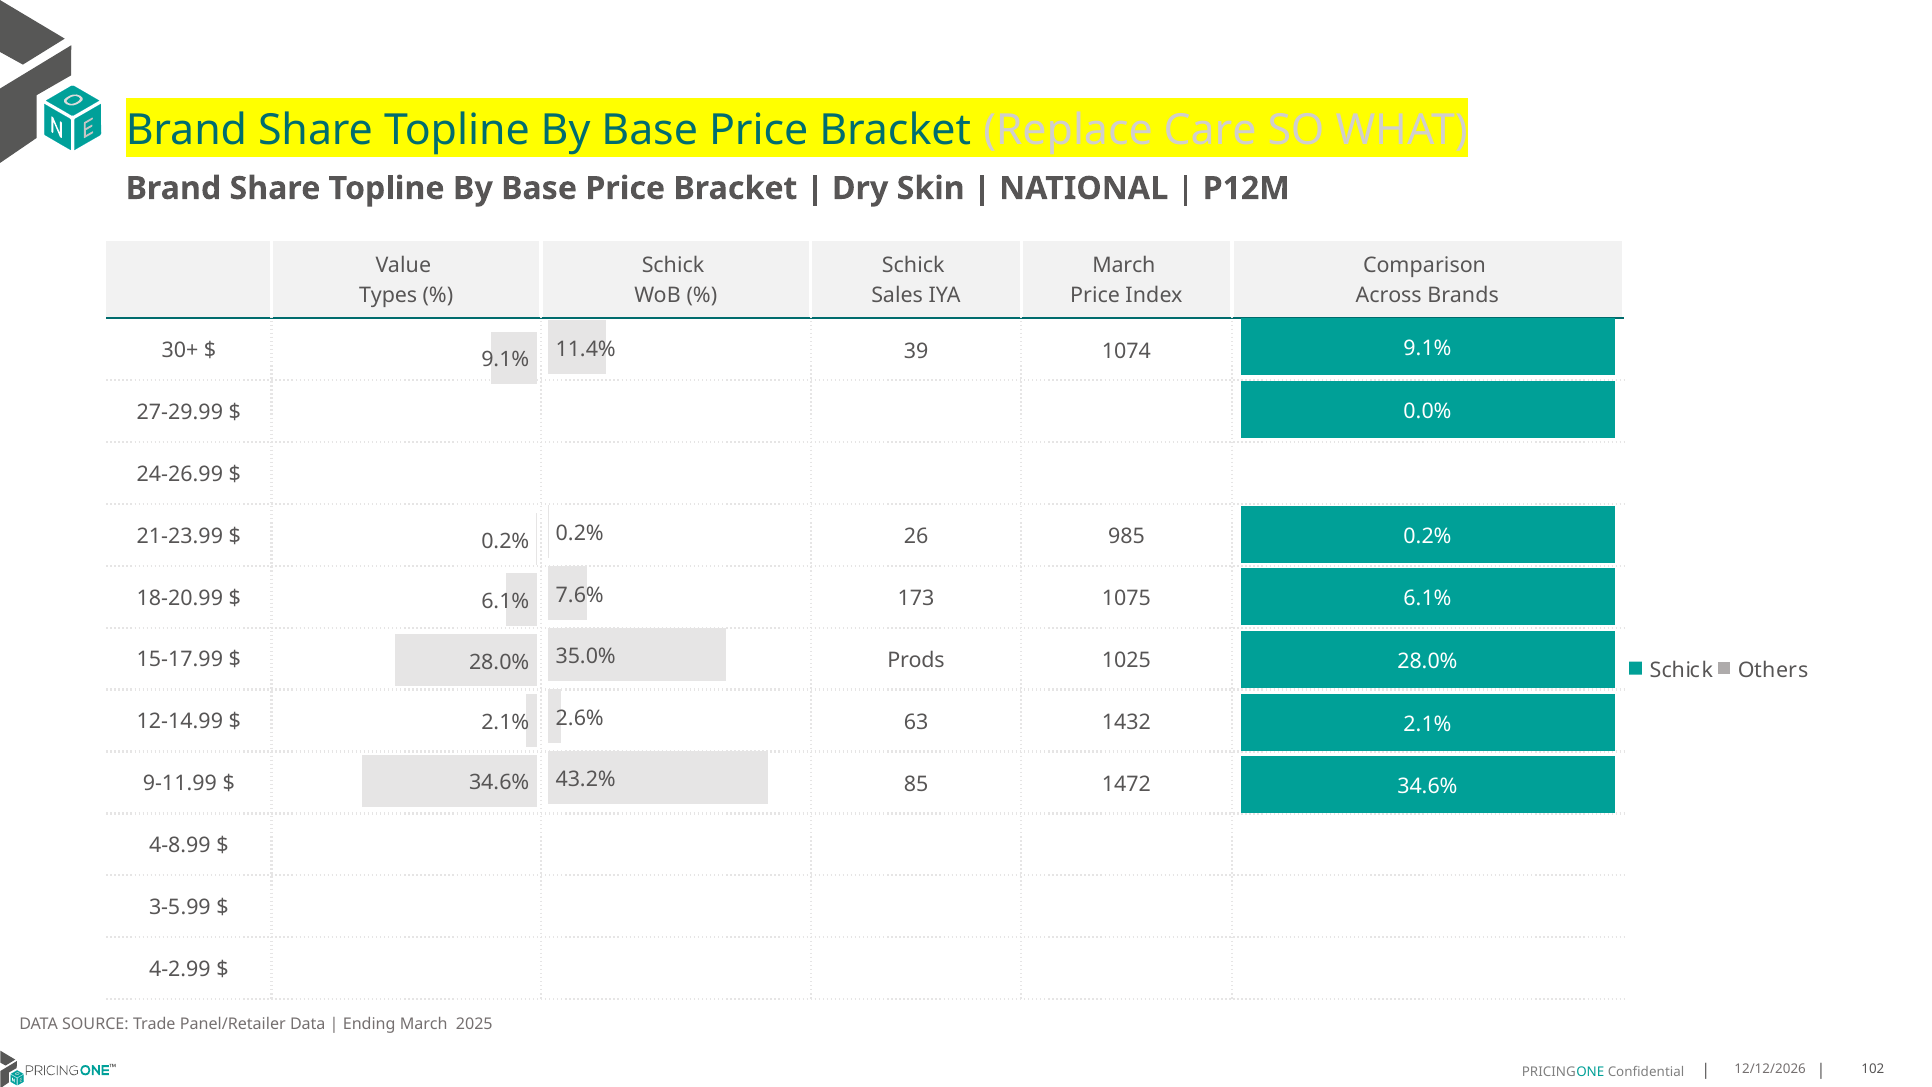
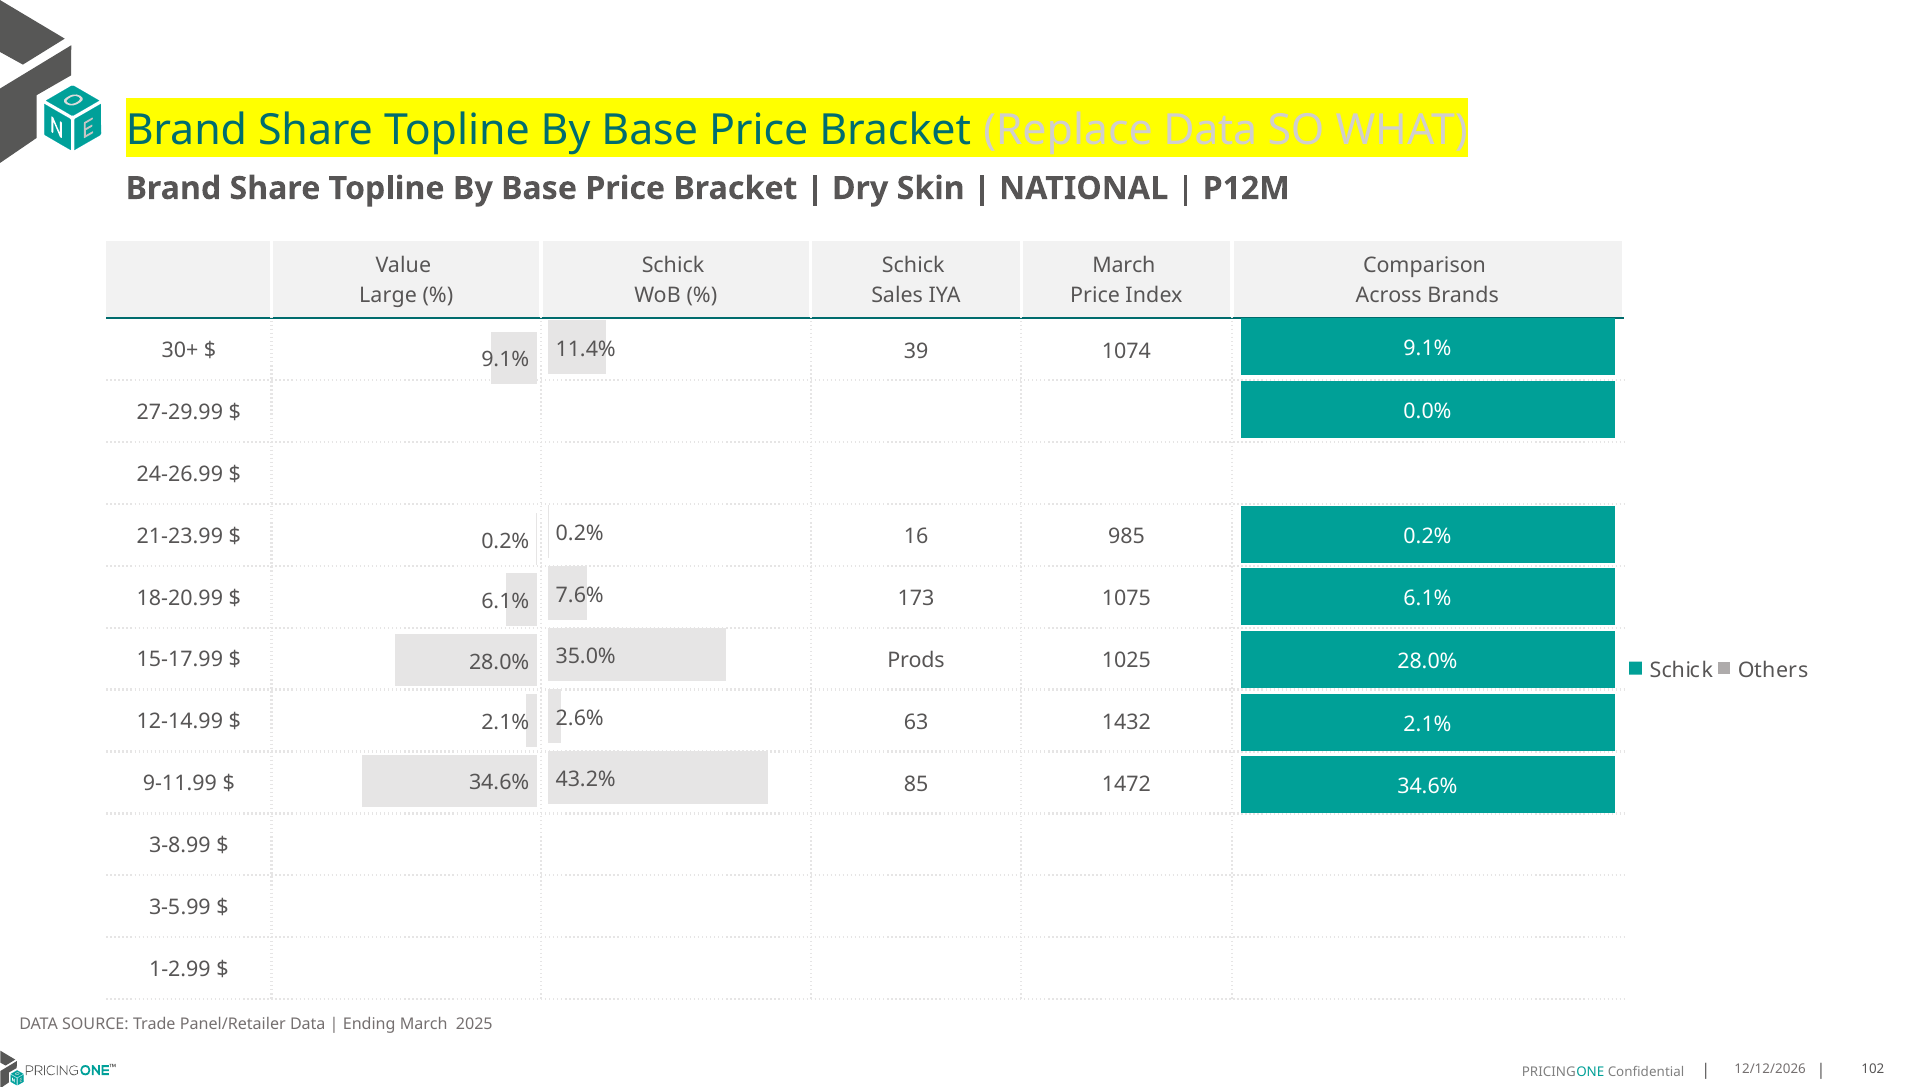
Replace Care: Care -> Data
Types: Types -> Large
26: 26 -> 16
4-8.99: 4-8.99 -> 3-8.99
4-2.99: 4-2.99 -> 1-2.99
